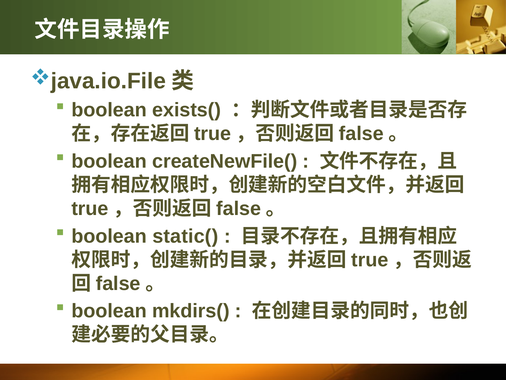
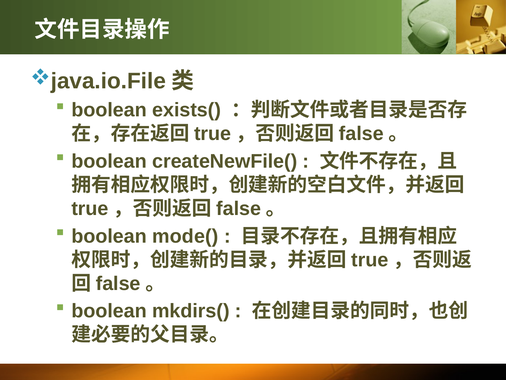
static(: static( -> mode(
